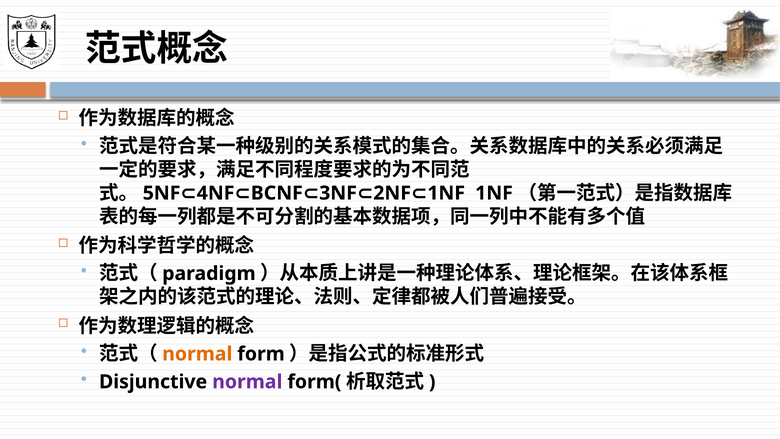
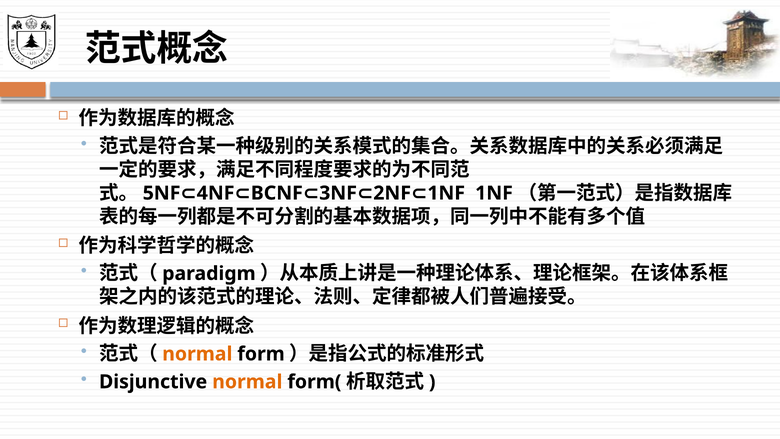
normal at (247, 382) colour: purple -> orange
